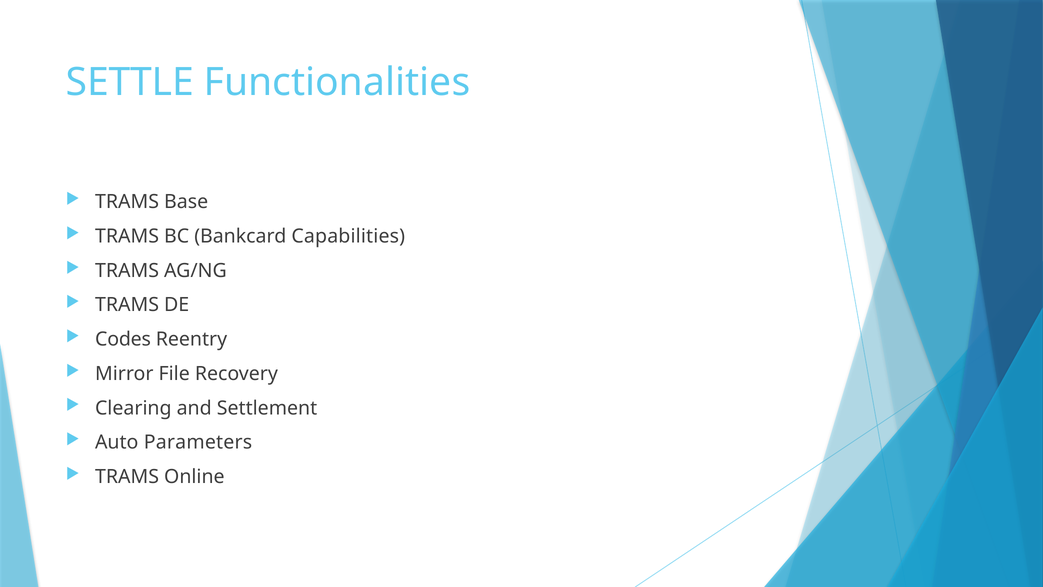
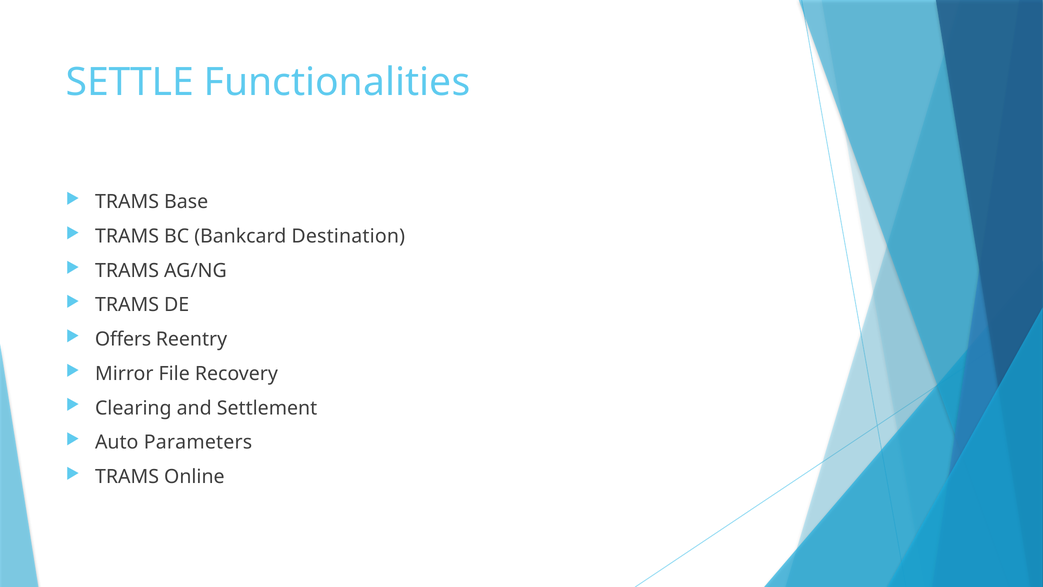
Capabilities: Capabilities -> Destination
Codes: Codes -> Offers
